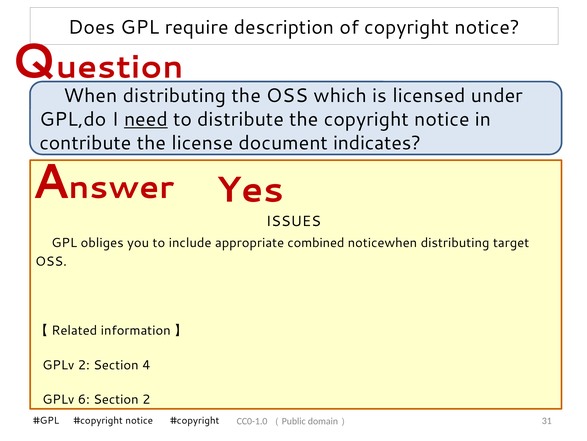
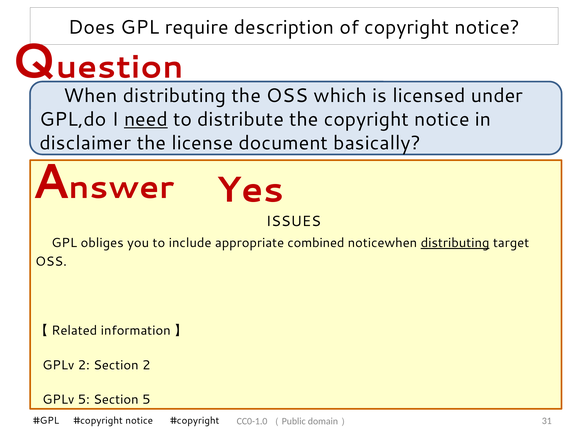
contribute: contribute -> disclaimer
indicates: indicates -> basically
distributing at (455, 242) underline: none -> present
Section 4: 4 -> 2
GPLv 6: 6 -> 5
Section 2: 2 -> 5
